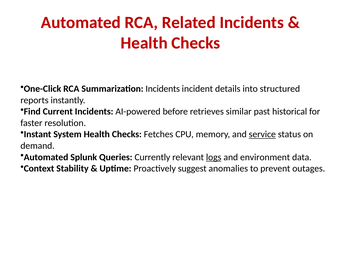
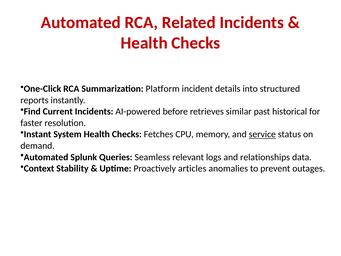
Summarization Incidents: Incidents -> Platform
Currently: Currently -> Seamless
logs underline: present -> none
environment: environment -> relationships
suggest: suggest -> articles
